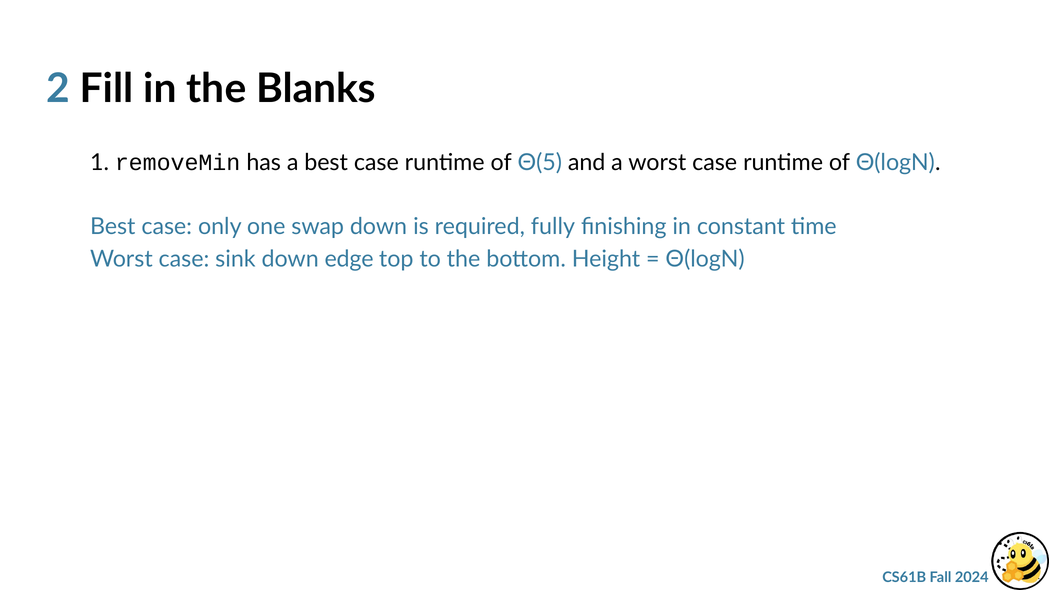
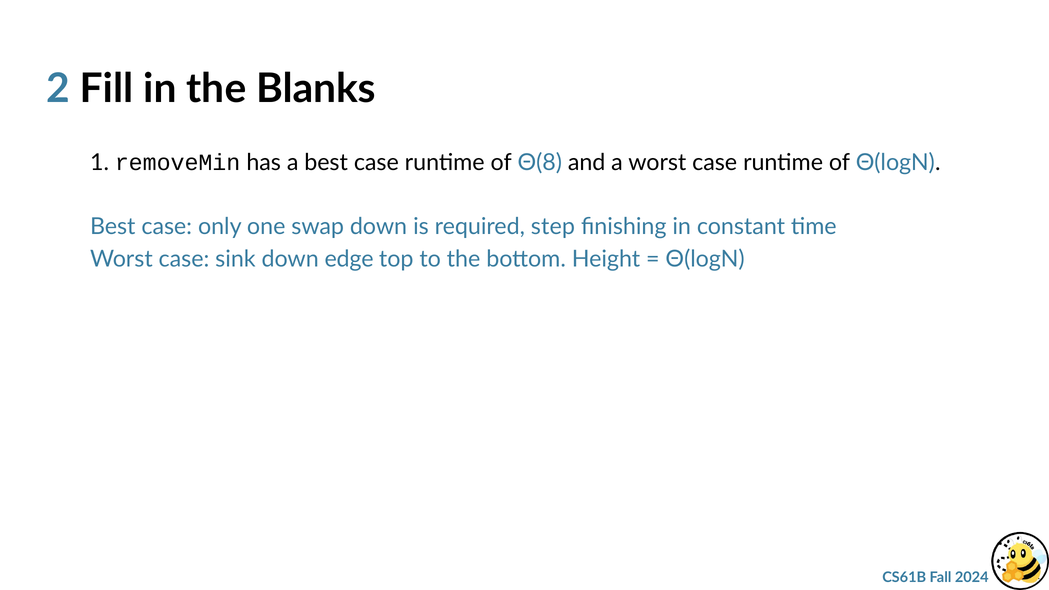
Θ(5: Θ(5 -> Θ(8
fully: fully -> step
